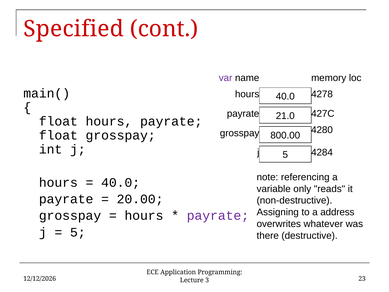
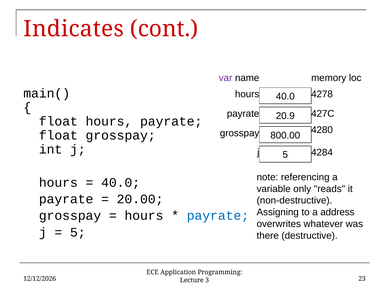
Specified: Specified -> Indicates
21.0: 21.0 -> 20.9
payrate at (218, 215) colour: purple -> blue
